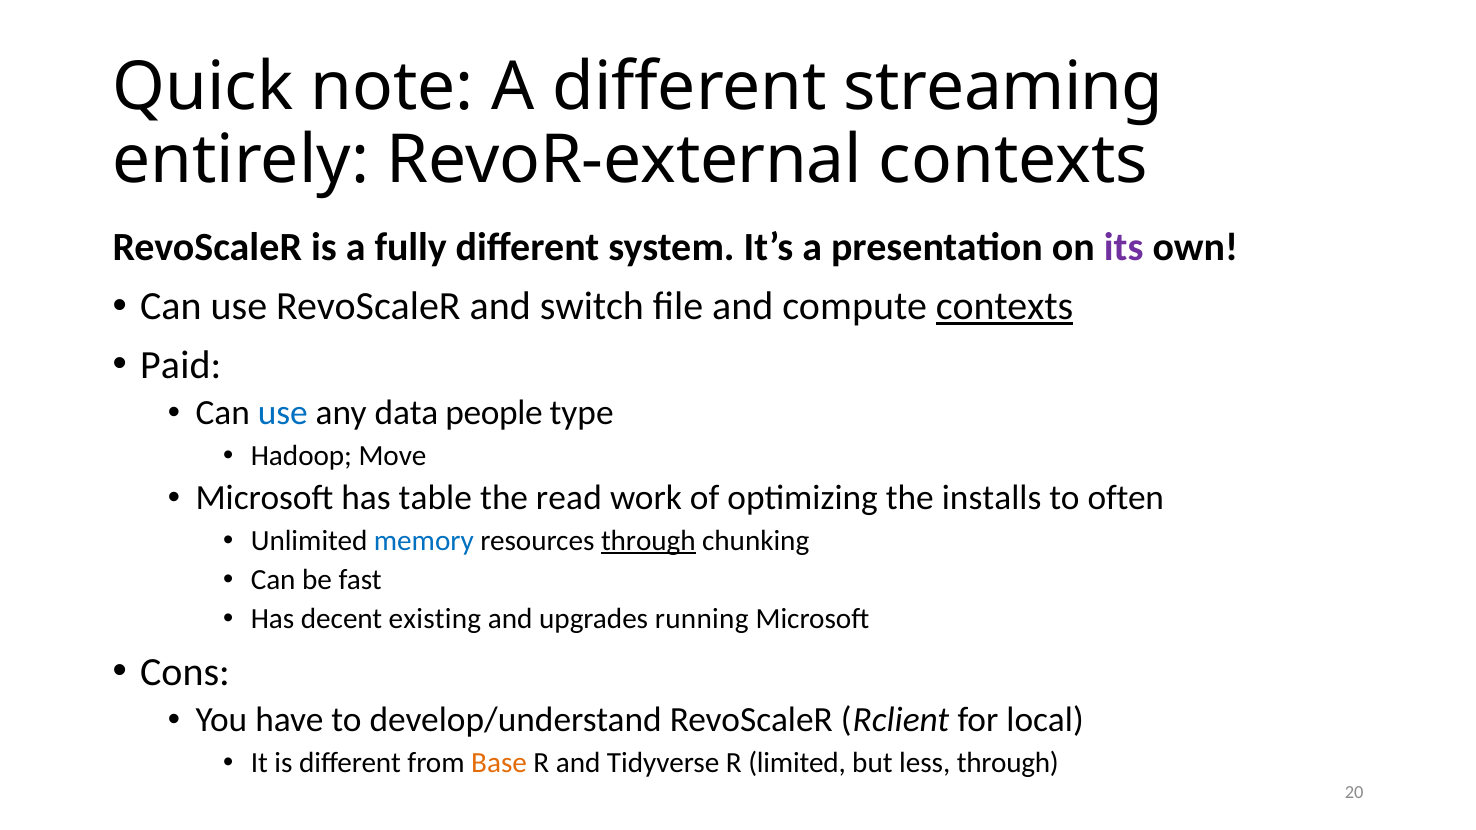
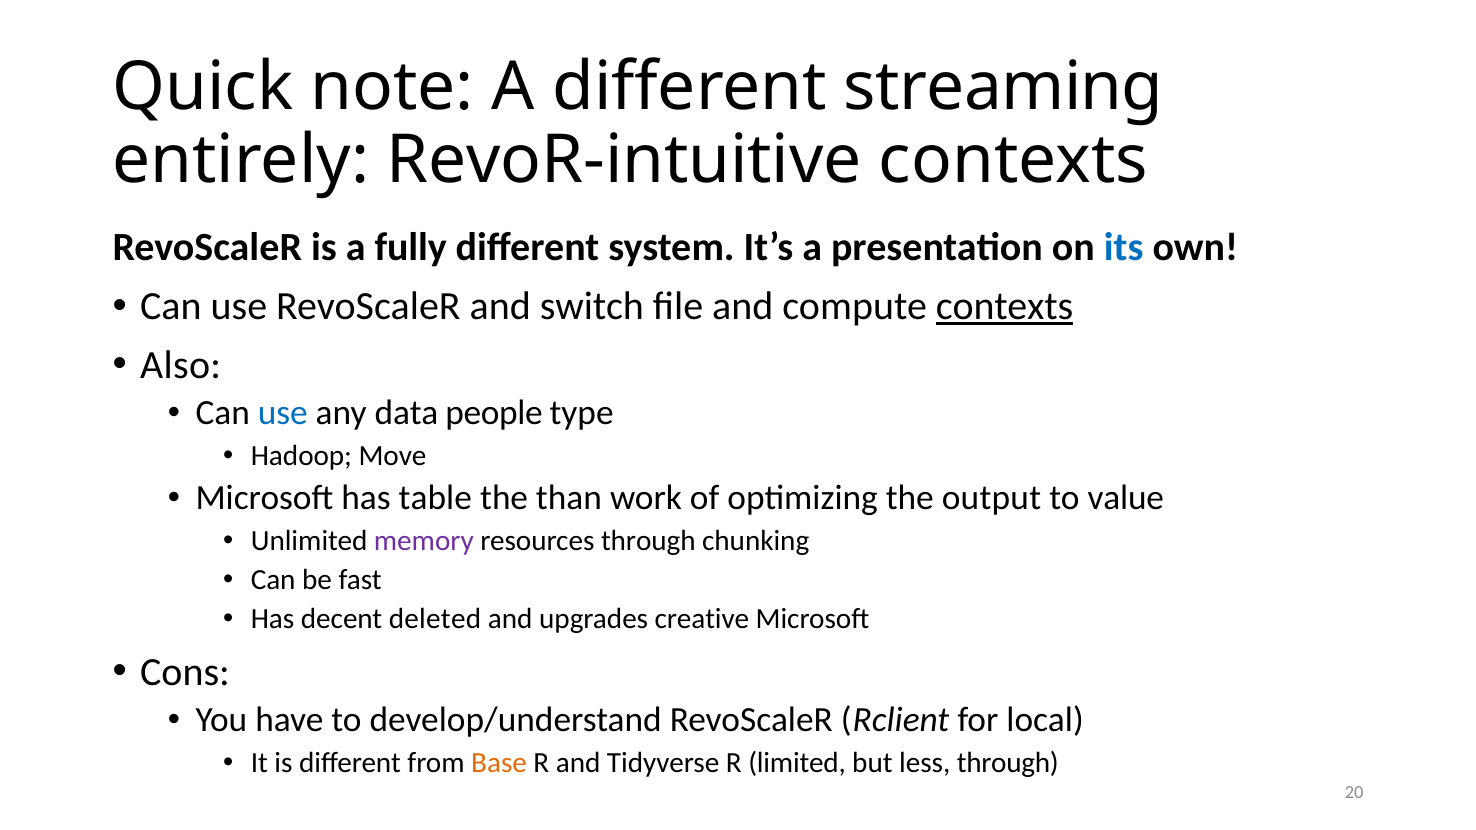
RevoR-external: RevoR-external -> RevoR-intuitive
its colour: purple -> blue
Paid: Paid -> Also
read: read -> than
installs: installs -> output
often: often -> value
memory colour: blue -> purple
through at (648, 541) underline: present -> none
existing: existing -> deleted
running: running -> creative
